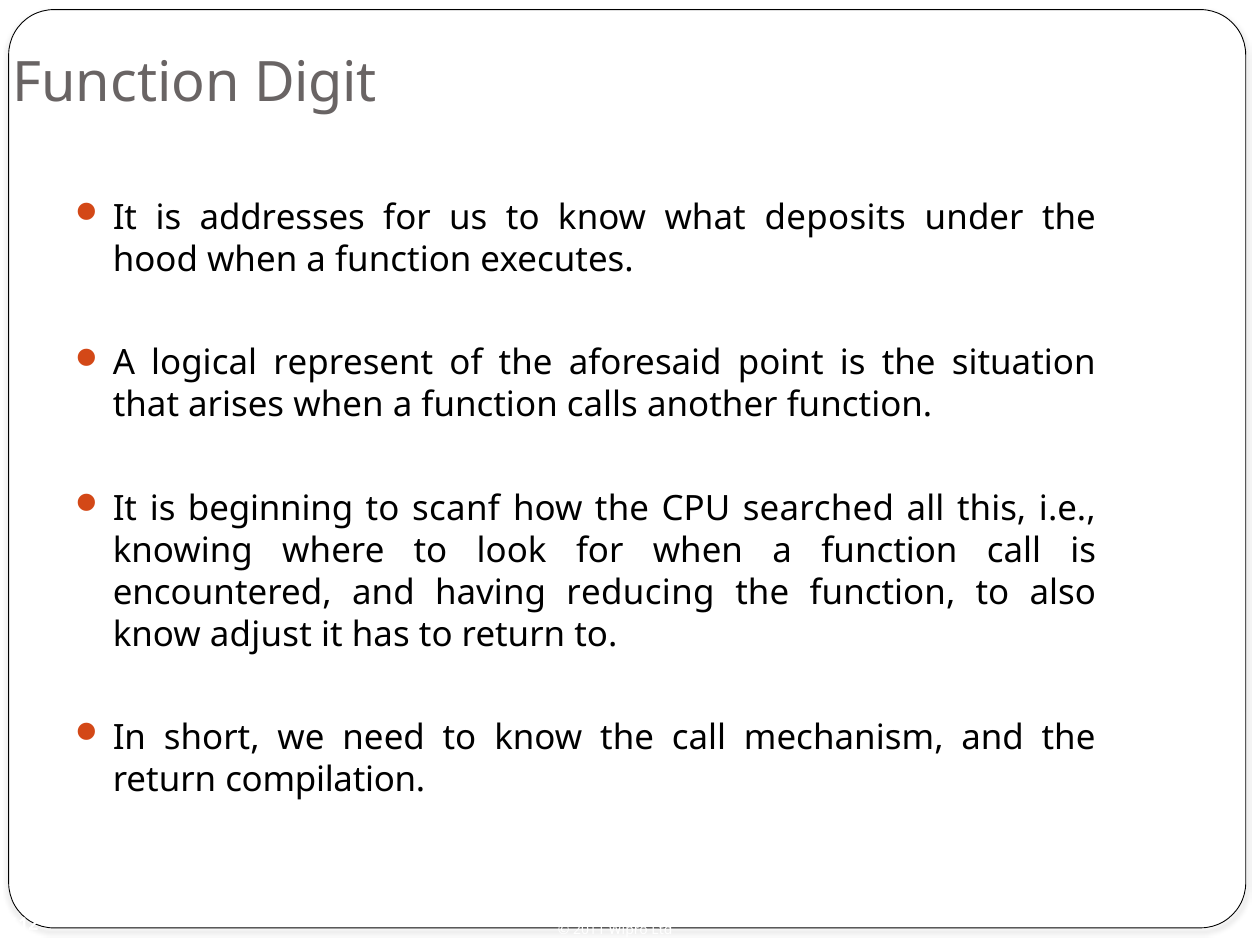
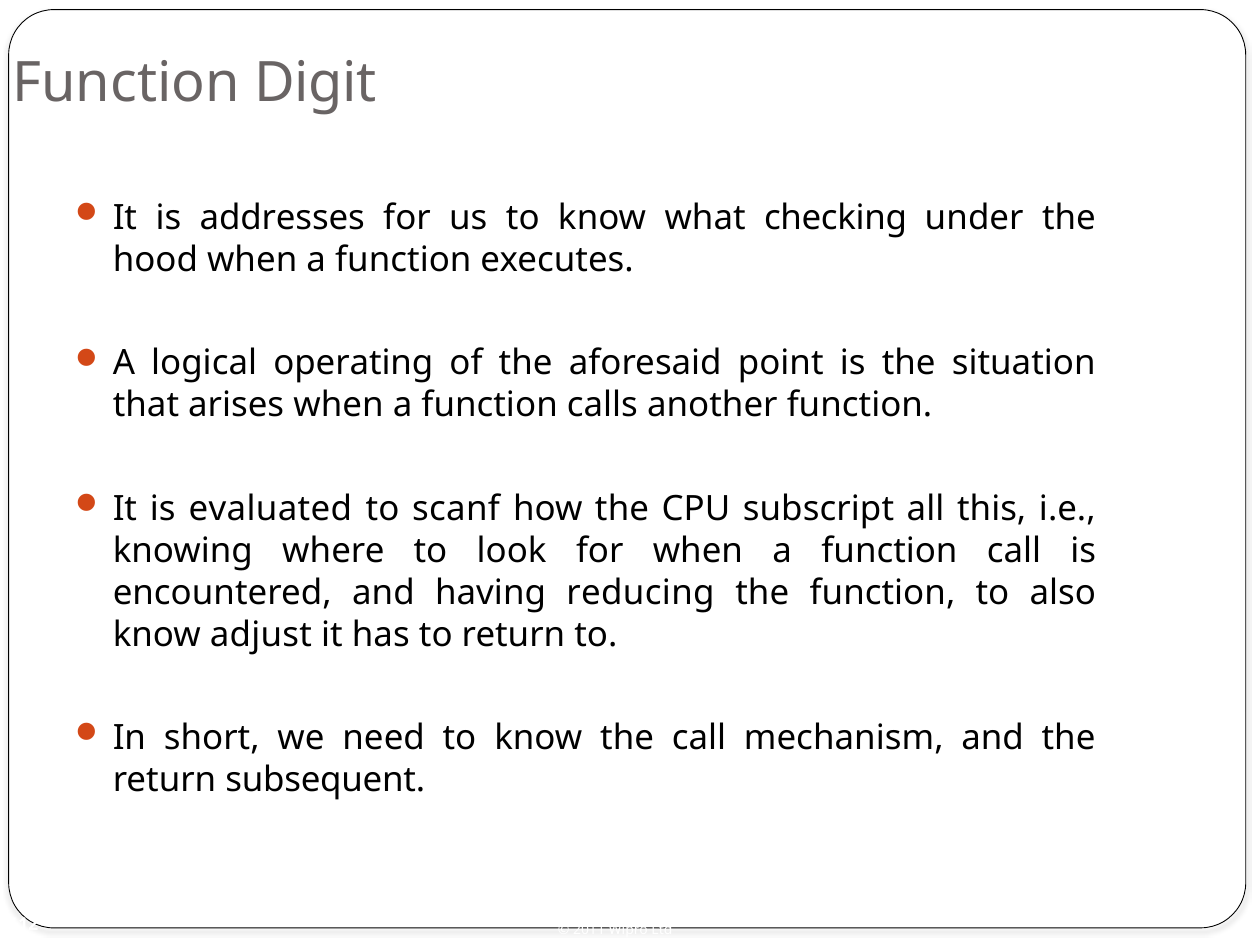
deposits: deposits -> checking
represent: represent -> operating
beginning: beginning -> evaluated
searched: searched -> subscript
compilation: compilation -> subsequent
